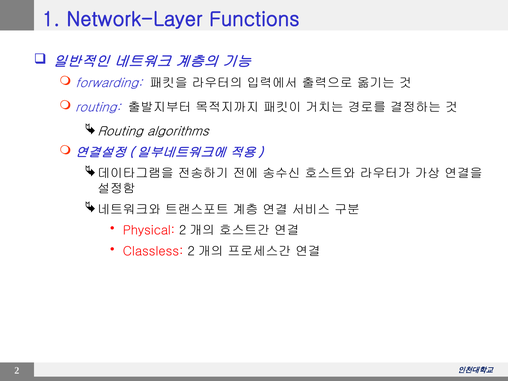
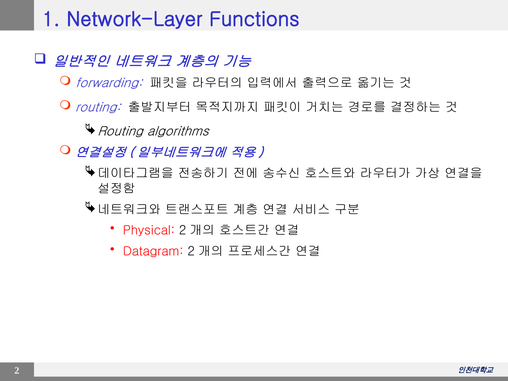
Classless: Classless -> Datagram
